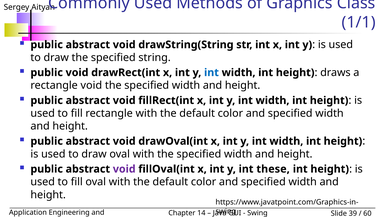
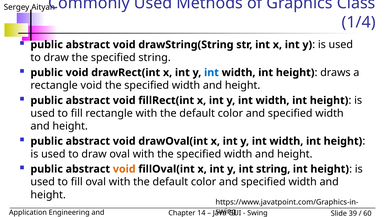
1/1: 1/1 -> 1/4
void at (124, 169) colour: purple -> orange
int these: these -> string
